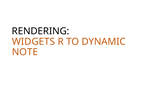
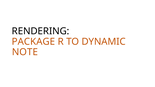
WIDGETS: WIDGETS -> PACKAGE
